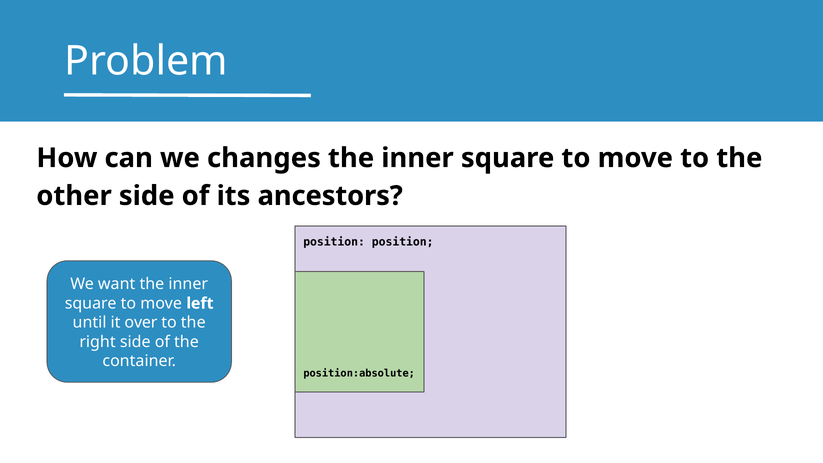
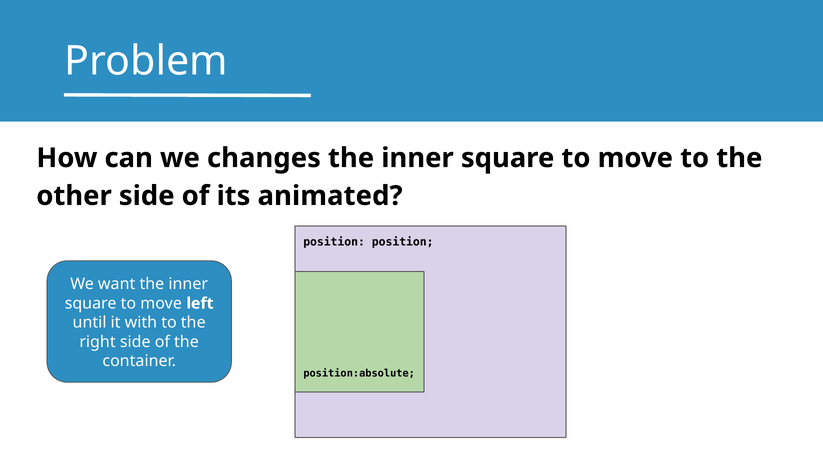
ancestors: ancestors -> animated
over: over -> with
